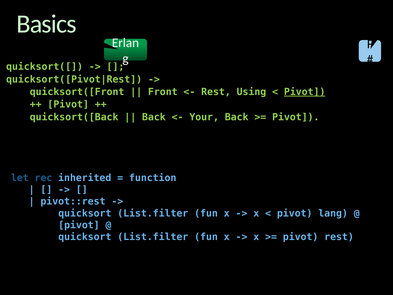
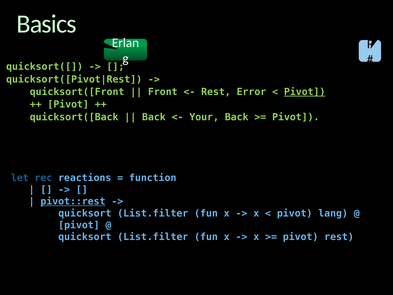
Using: Using -> Error
inherited: inherited -> reactions
pivot::rest underline: none -> present
